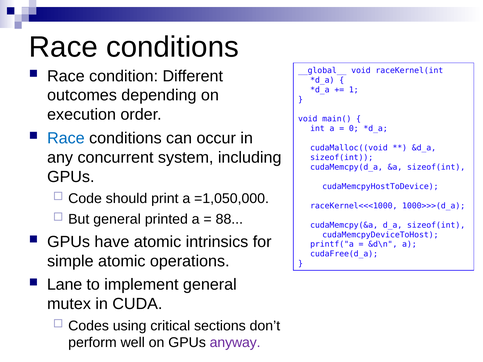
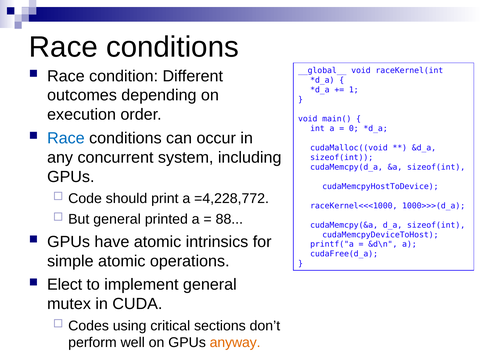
=1,050,000: =1,050,000 -> =4,228,772
Lane: Lane -> Elect
anyway colour: purple -> orange
